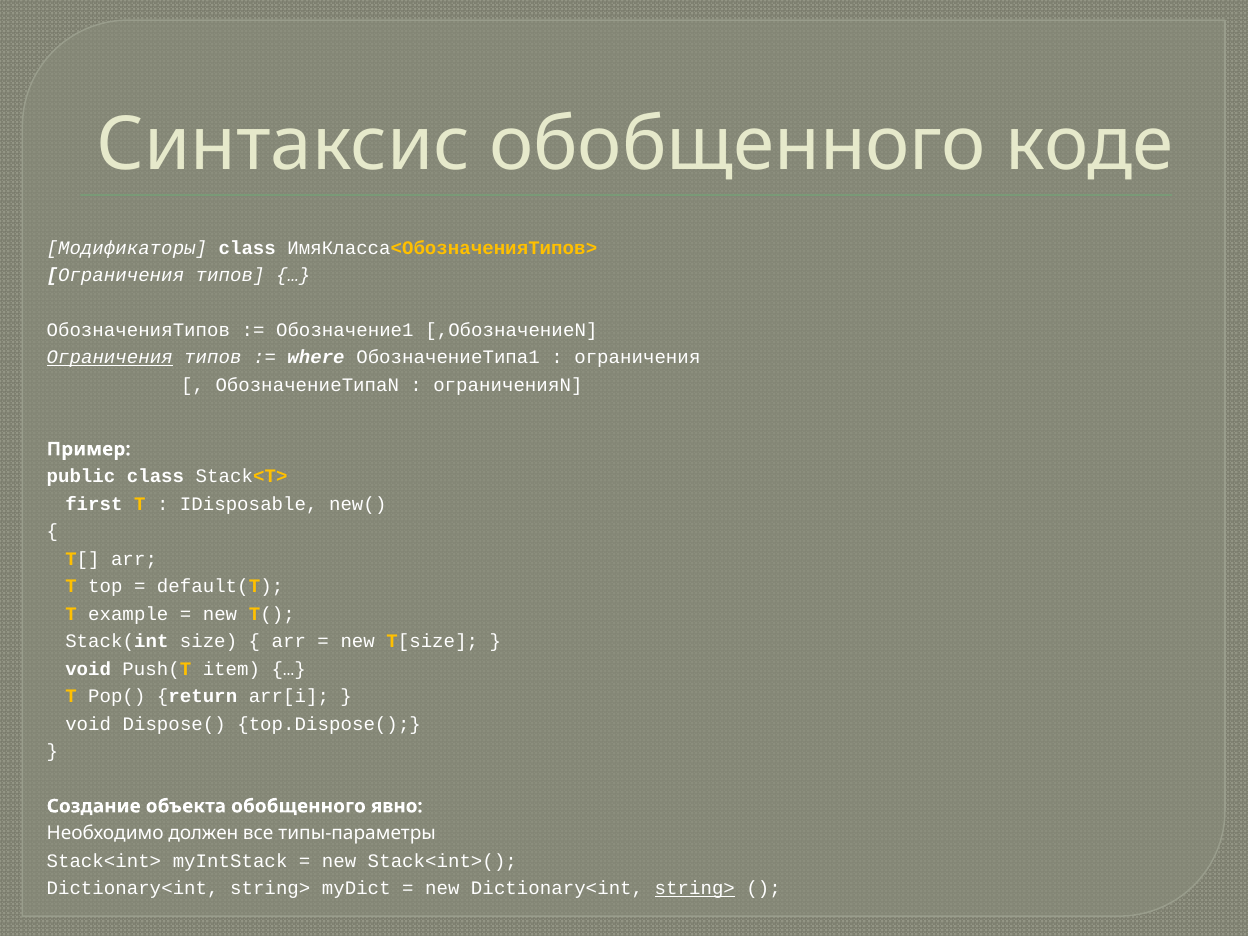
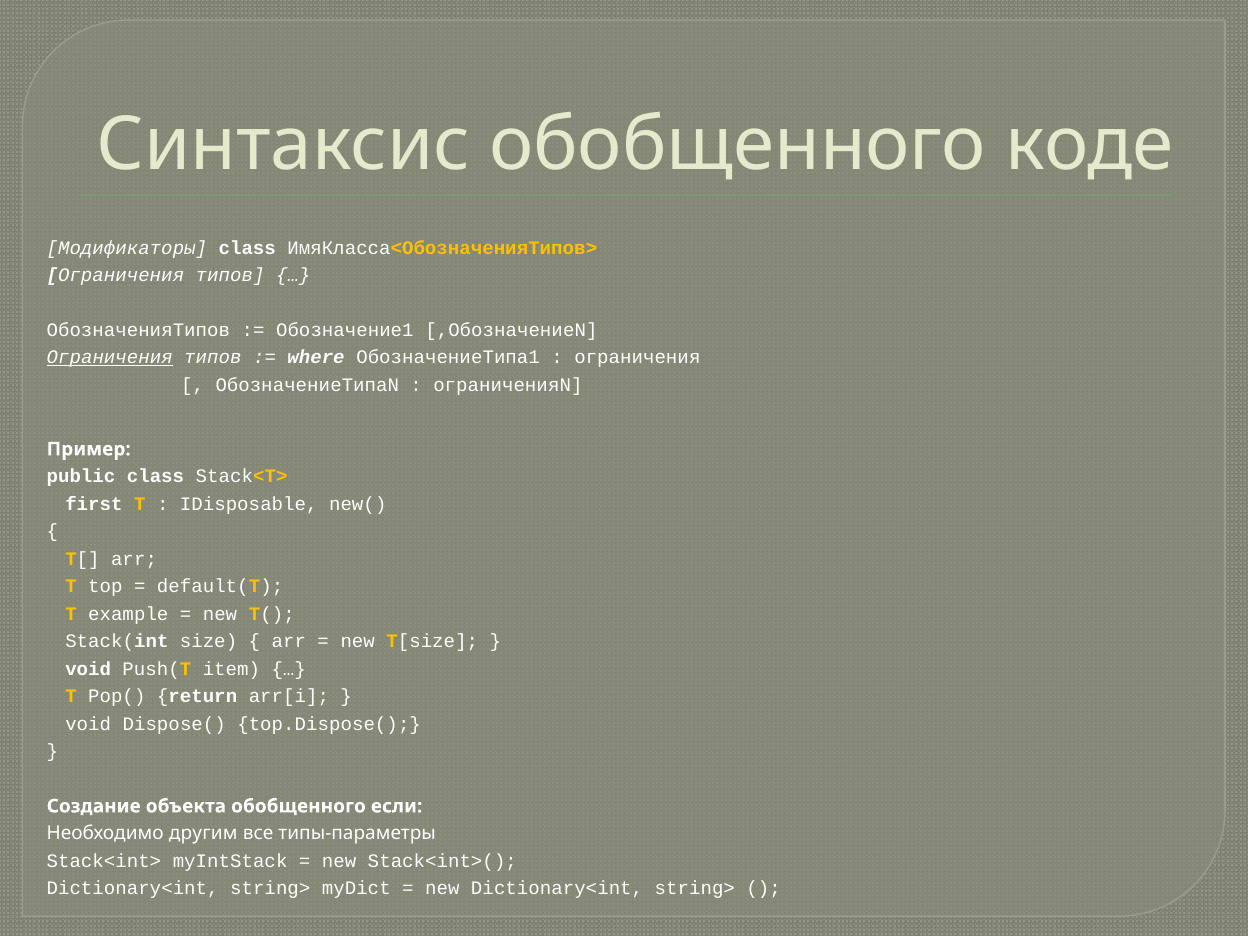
явно: явно -> если
должен: должен -> другим
string> at (695, 889) underline: present -> none
